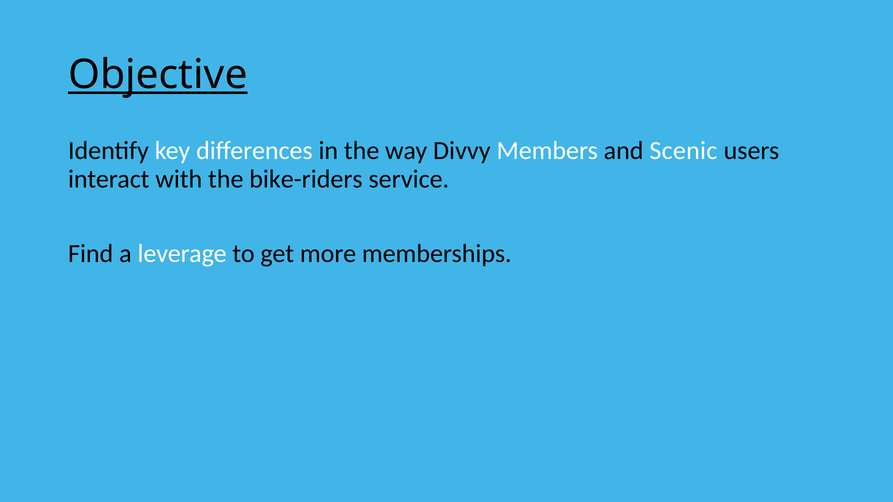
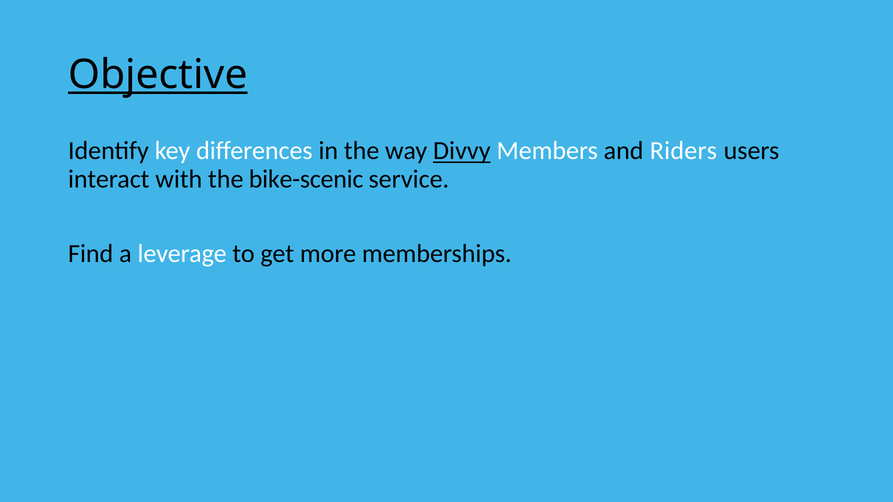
Divvy underline: none -> present
Scenic: Scenic -> Riders
bike-riders: bike-riders -> bike-scenic
